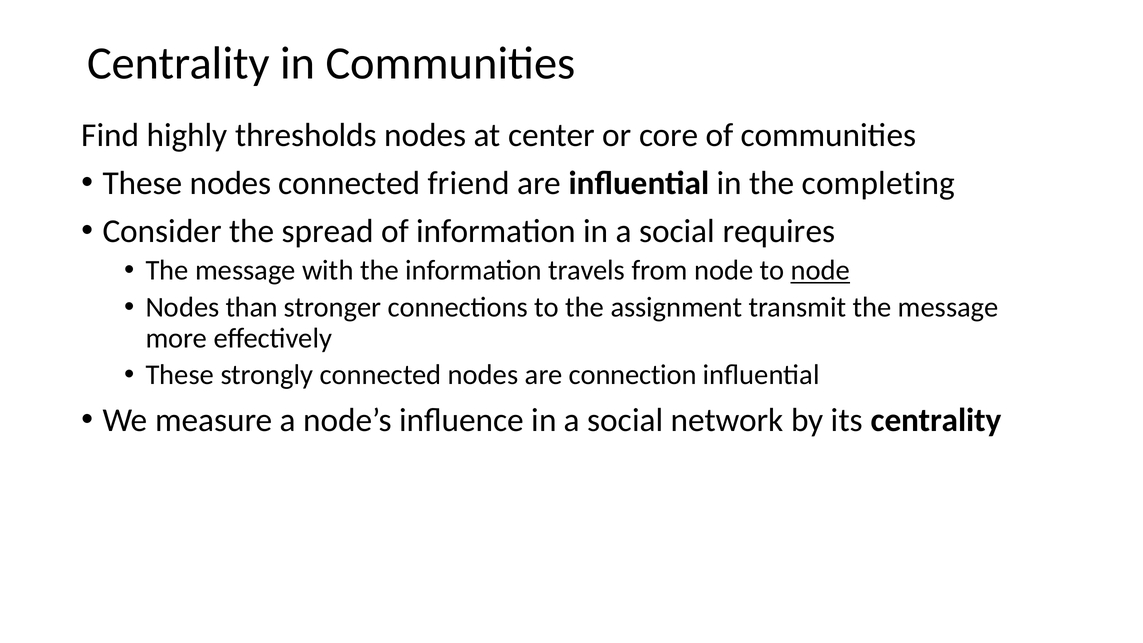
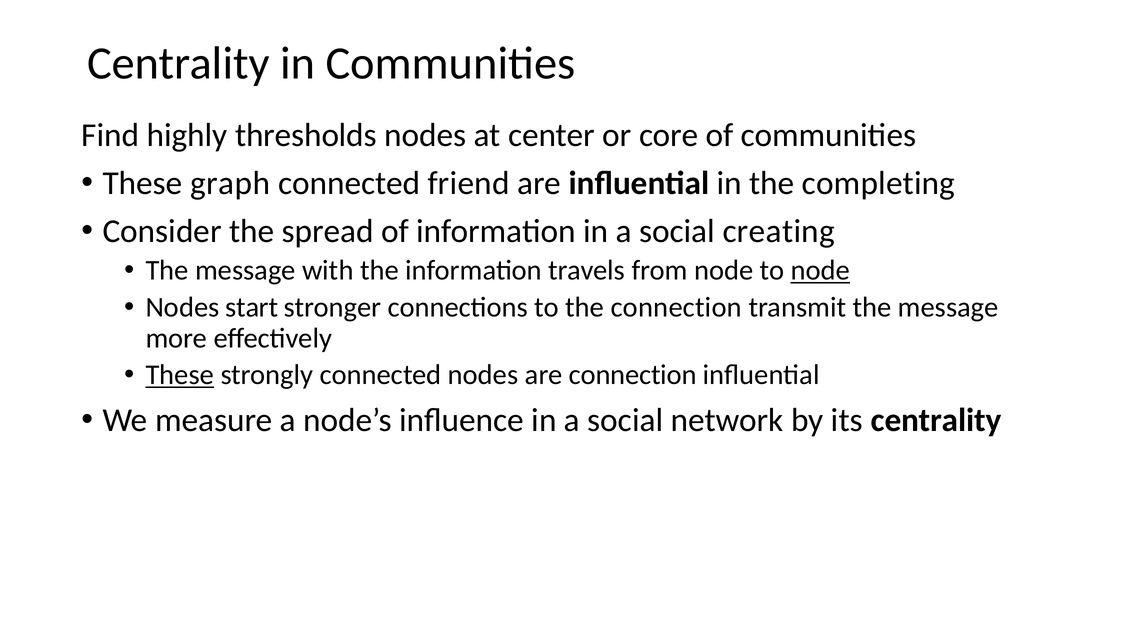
These nodes: nodes -> graph
requires: requires -> creating
than: than -> start
the assignment: assignment -> connection
These at (180, 375) underline: none -> present
